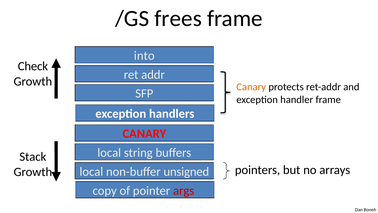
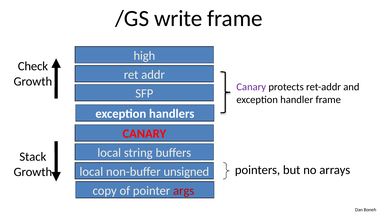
frees: frees -> write
into: into -> high
Canary at (251, 87) colour: orange -> purple
